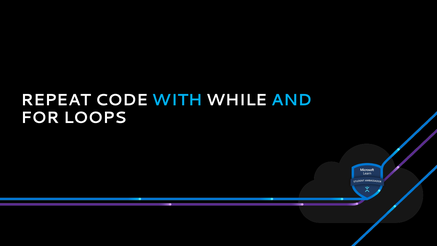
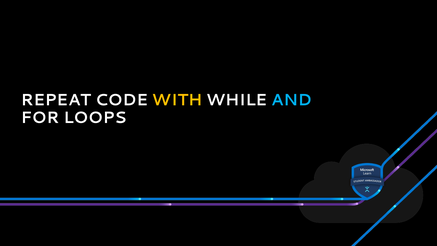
WITH colour: light blue -> yellow
